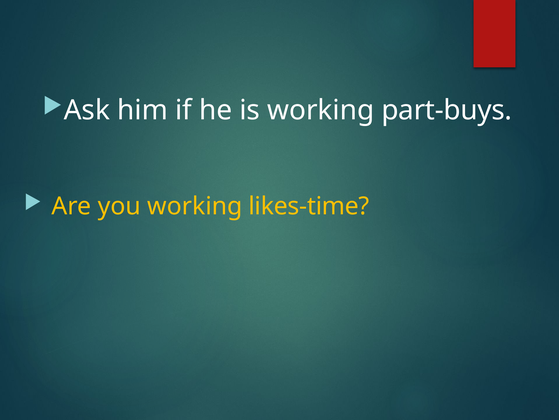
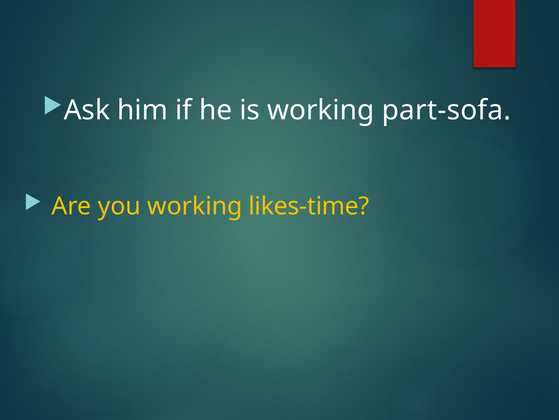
part-buys: part-buys -> part-sofa
